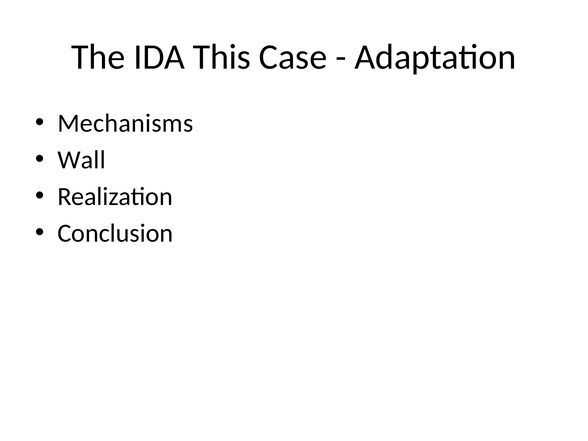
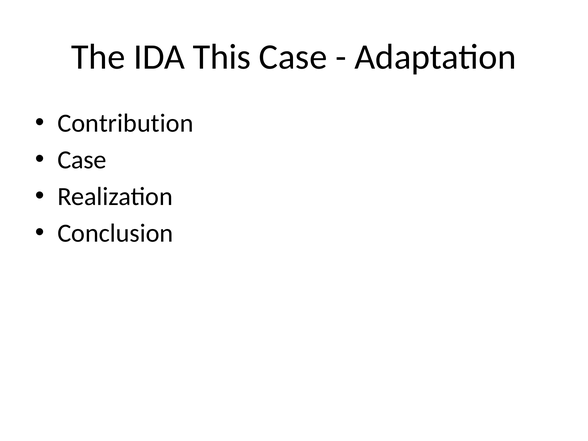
Mechanisms: Mechanisms -> Contribution
Wall at (82, 160): Wall -> Case
